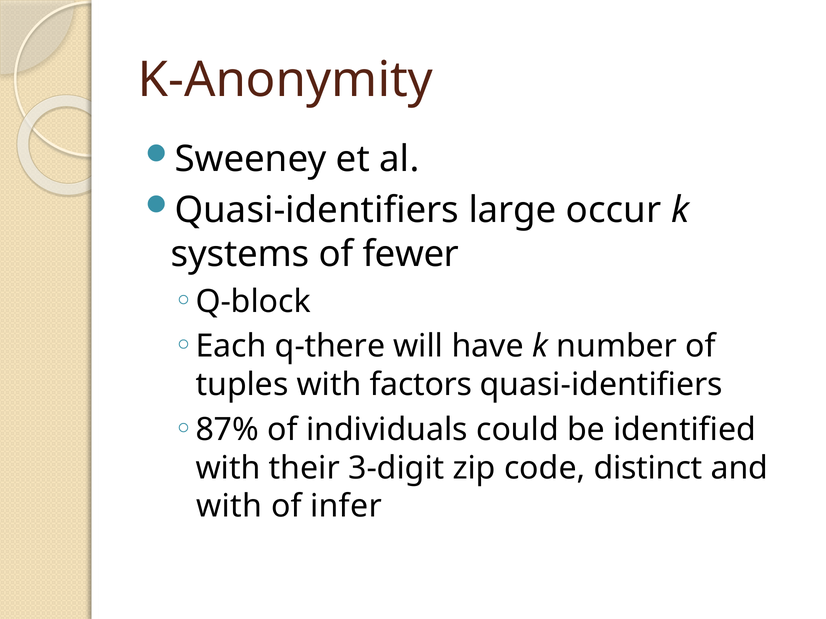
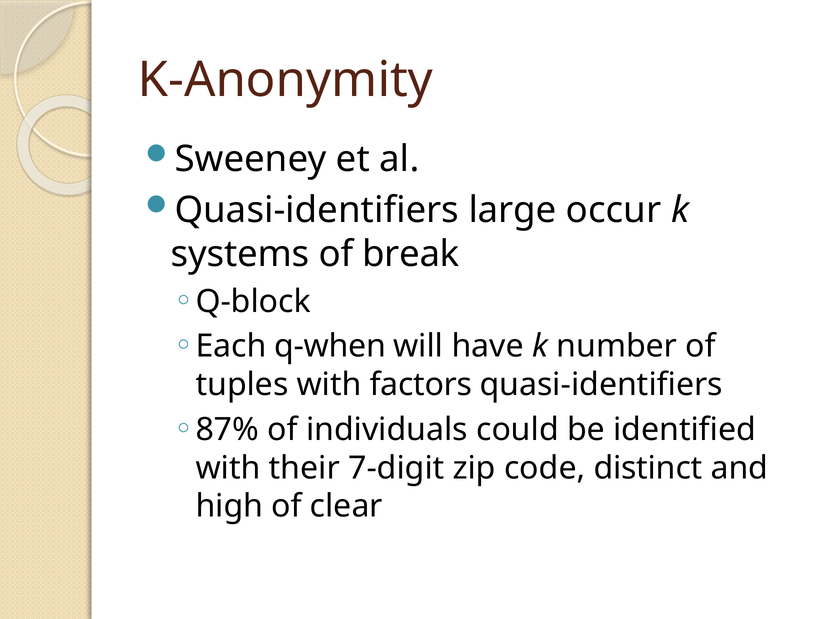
fewer: fewer -> break
q-there: q-there -> q-when
3-digit: 3-digit -> 7-digit
with at (229, 507): with -> high
infer: infer -> clear
